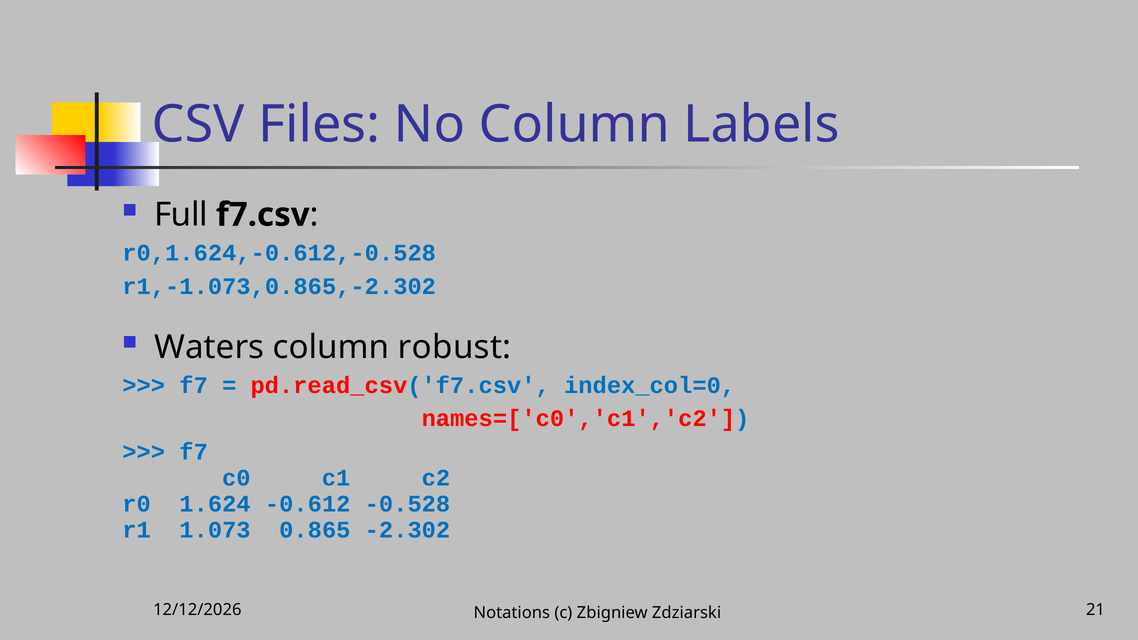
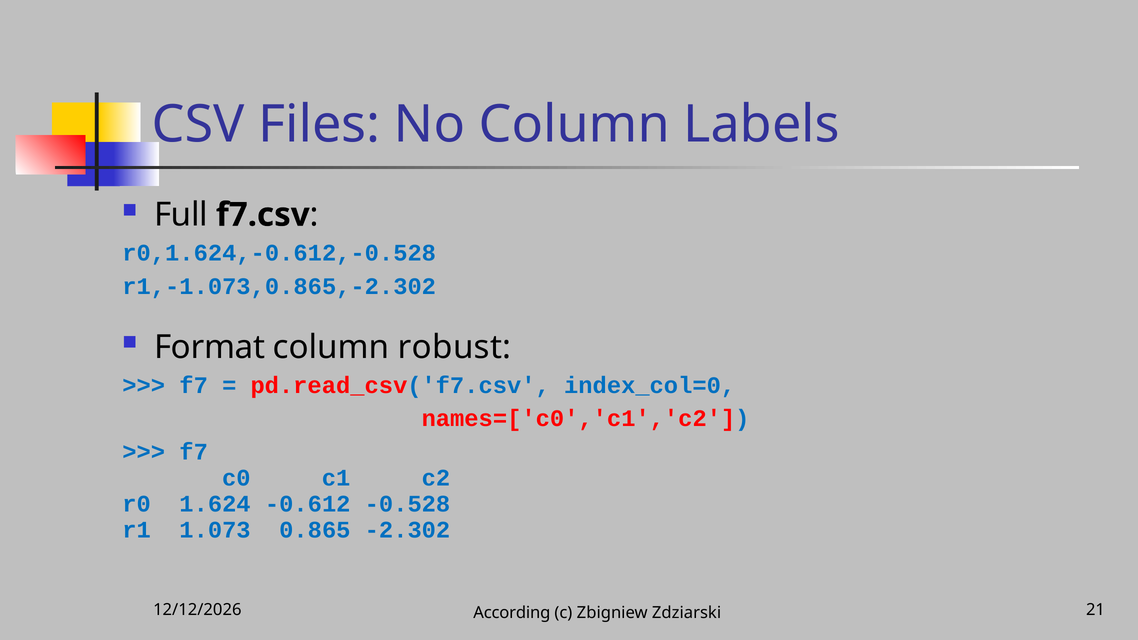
Waters: Waters -> Format
Notations: Notations -> According
